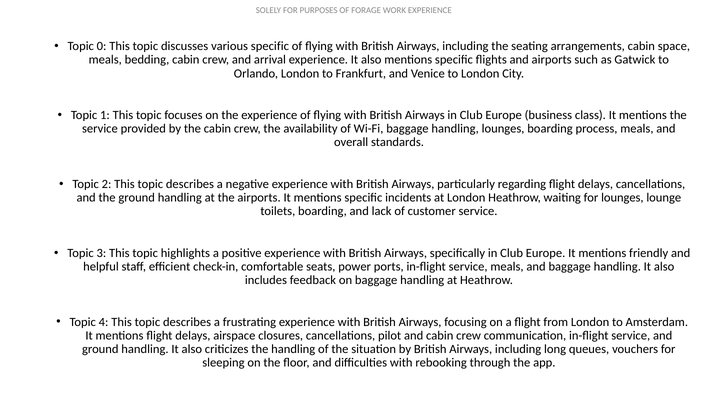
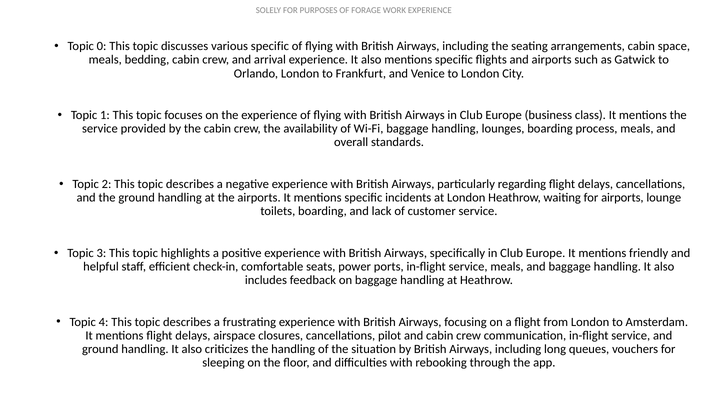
for lounges: lounges -> airports
